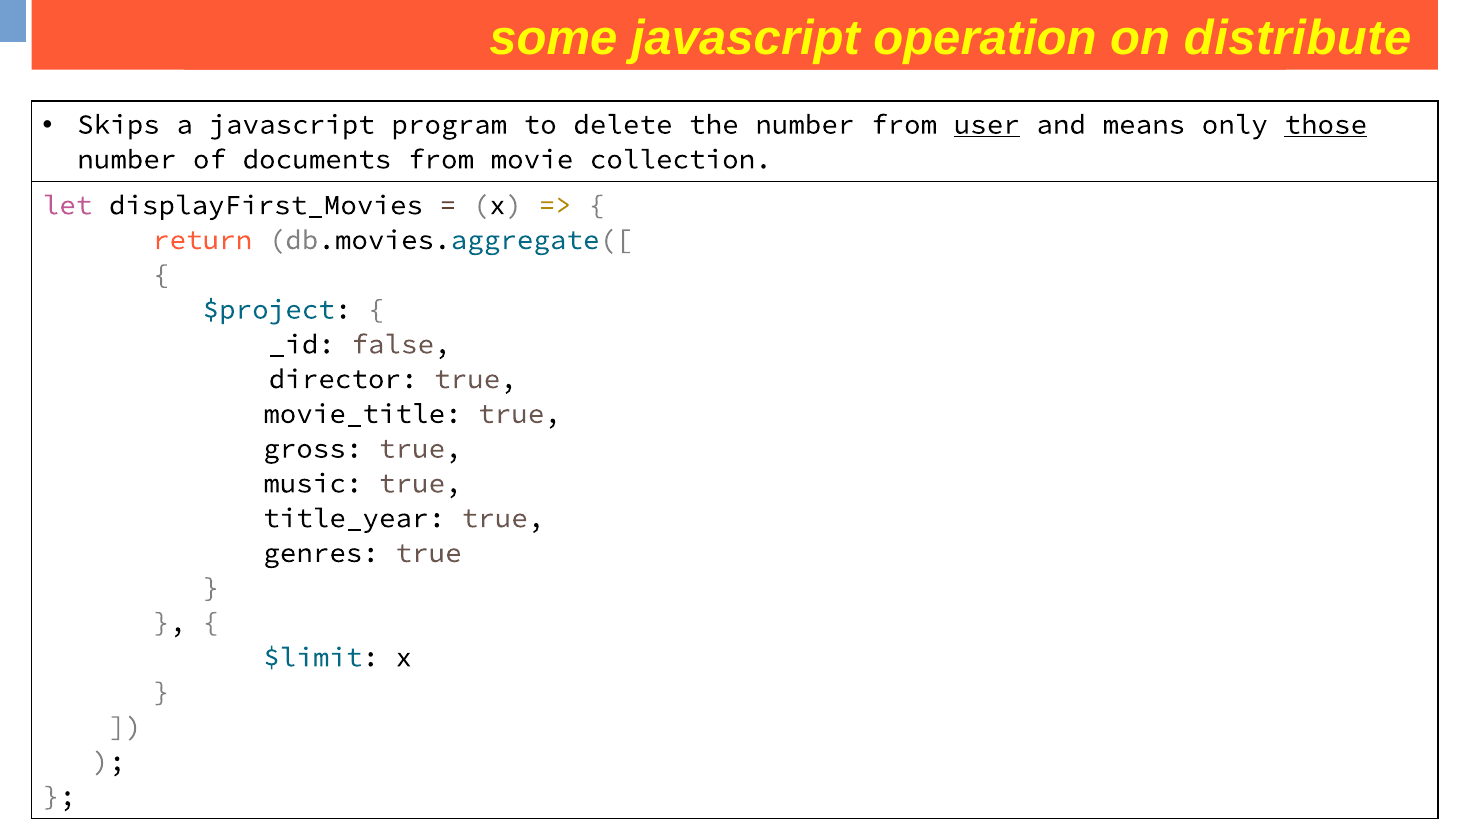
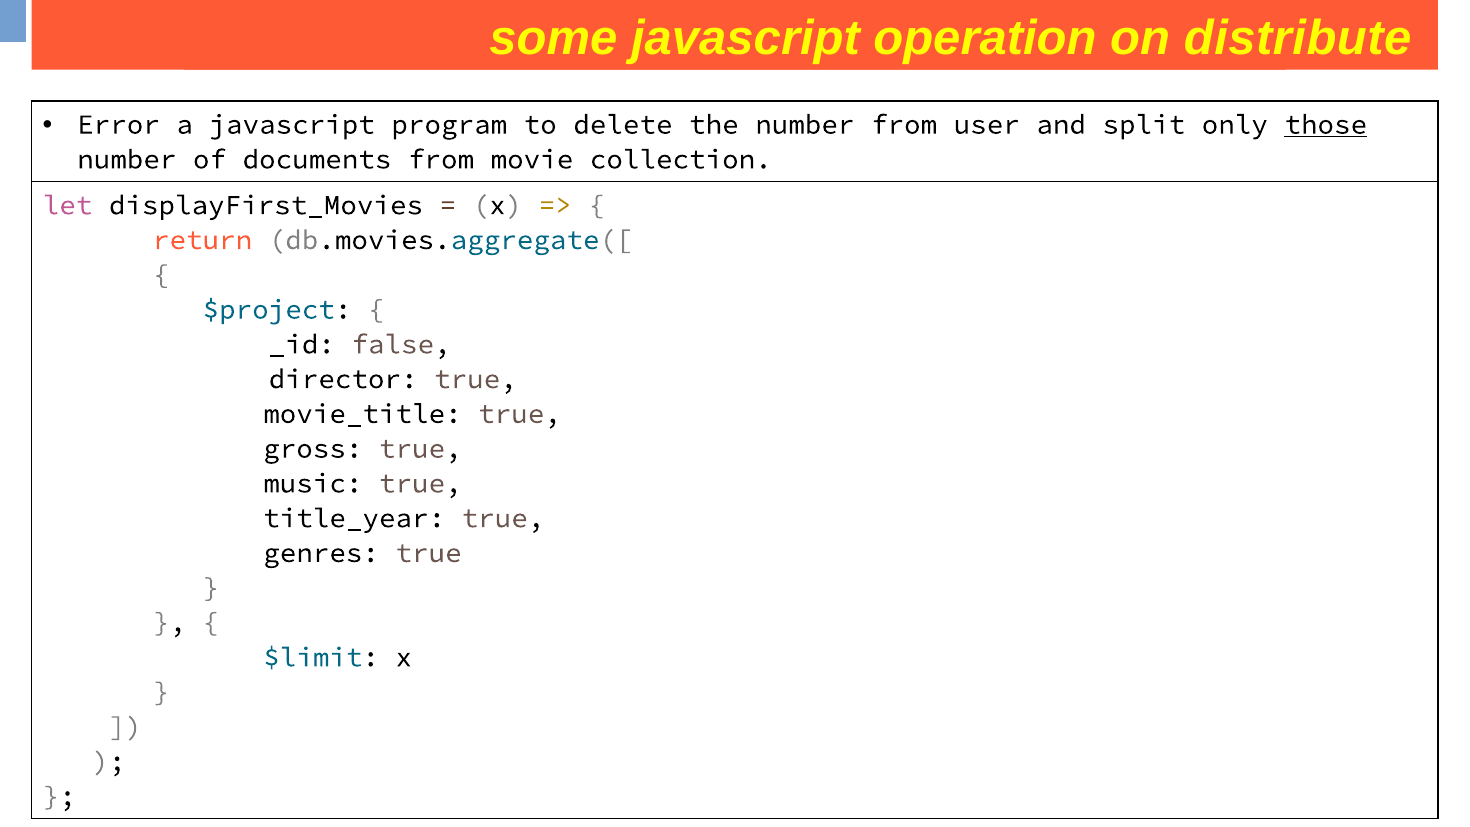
Skips: Skips -> Error
user underline: present -> none
means: means -> split
